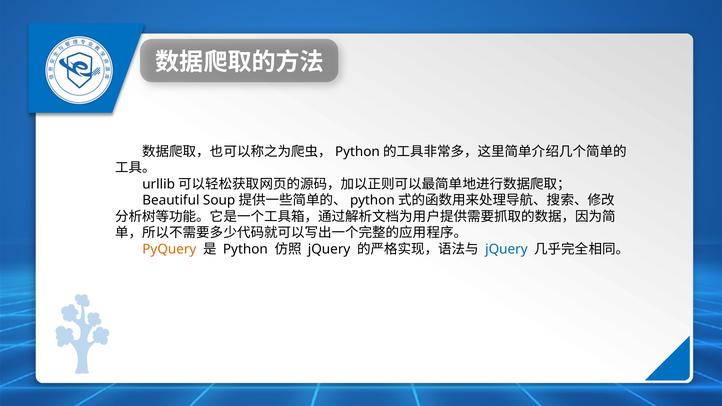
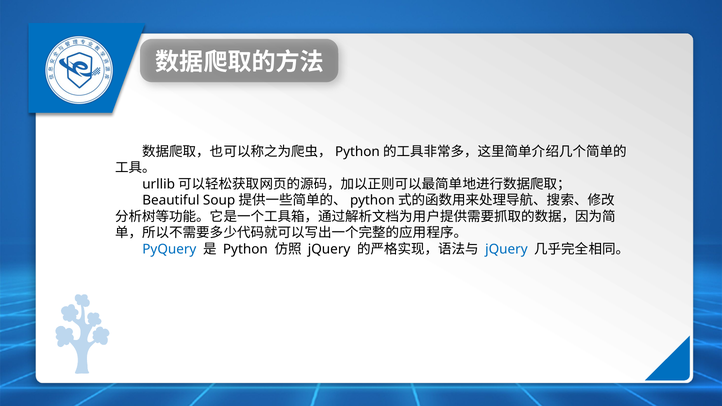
PyQuery colour: orange -> blue
